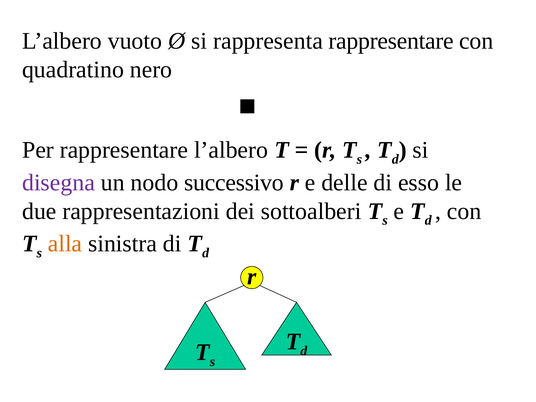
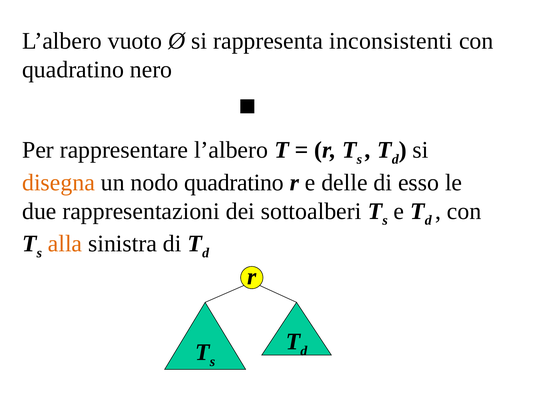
rappresenta rappresentare: rappresentare -> inconsistenti
disegna colour: purple -> orange
nodo successivo: successivo -> quadratino
